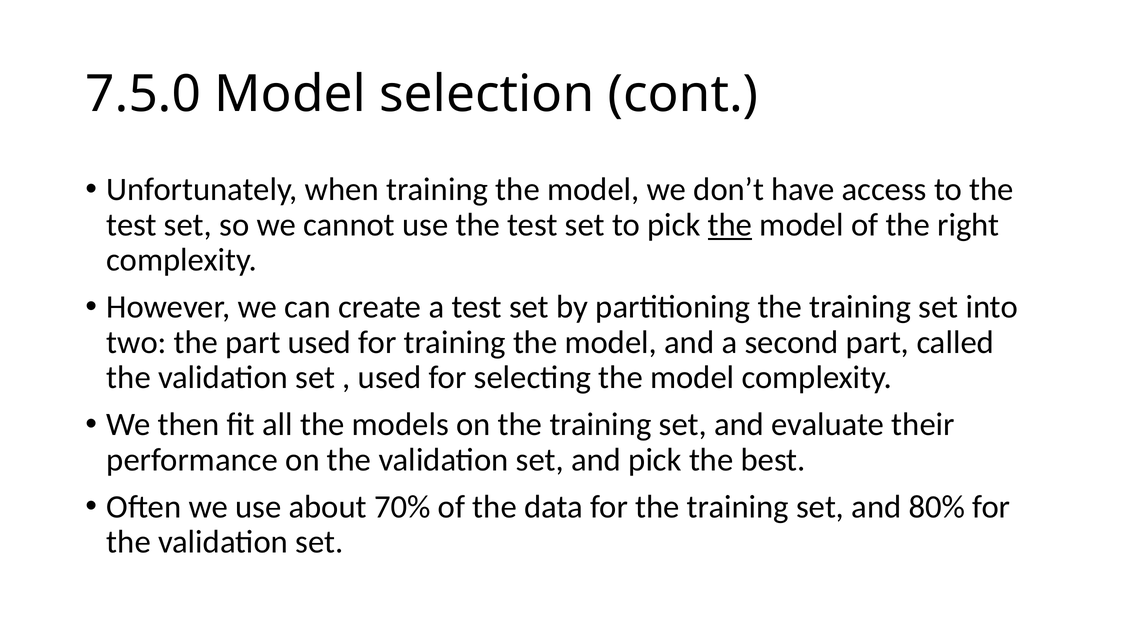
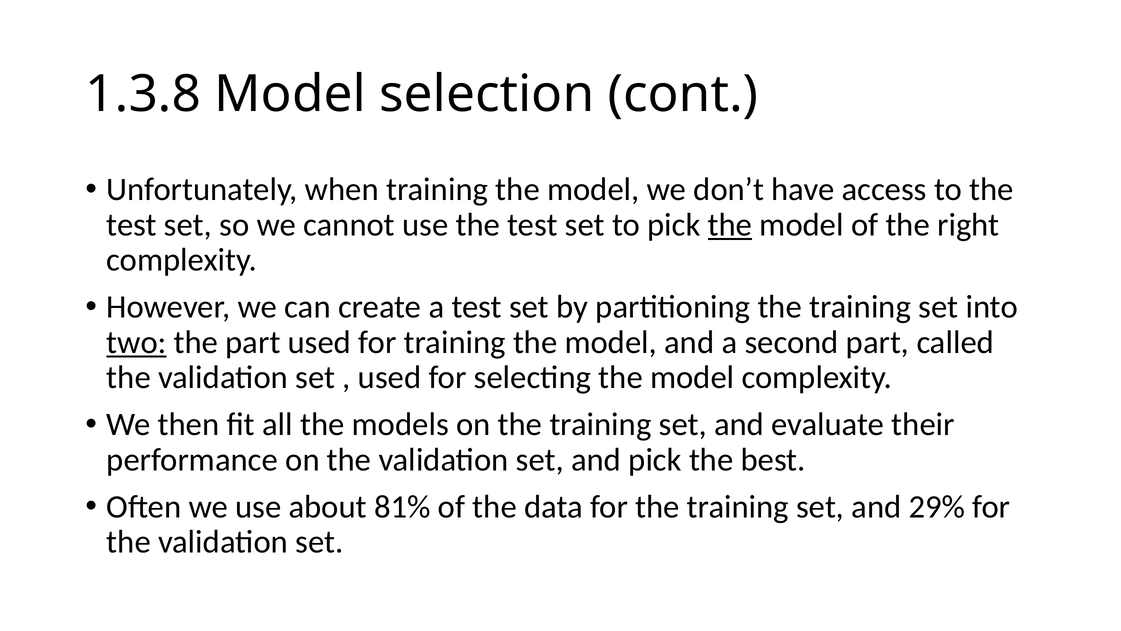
7.5.0: 7.5.0 -> 1.3.8
two underline: none -> present
70%: 70% -> 81%
80%: 80% -> 29%
